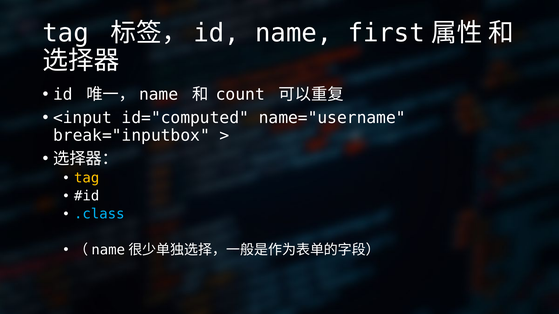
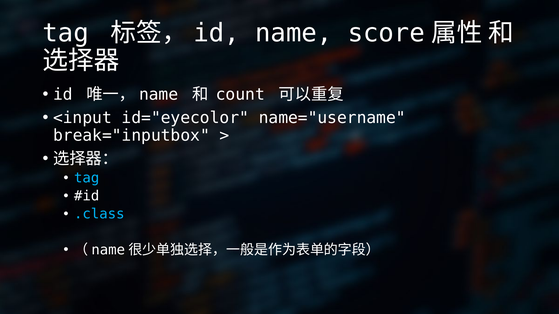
first: first -> score
id="computed: id="computed -> id="eyecolor
tag at (87, 178) colour: yellow -> light blue
